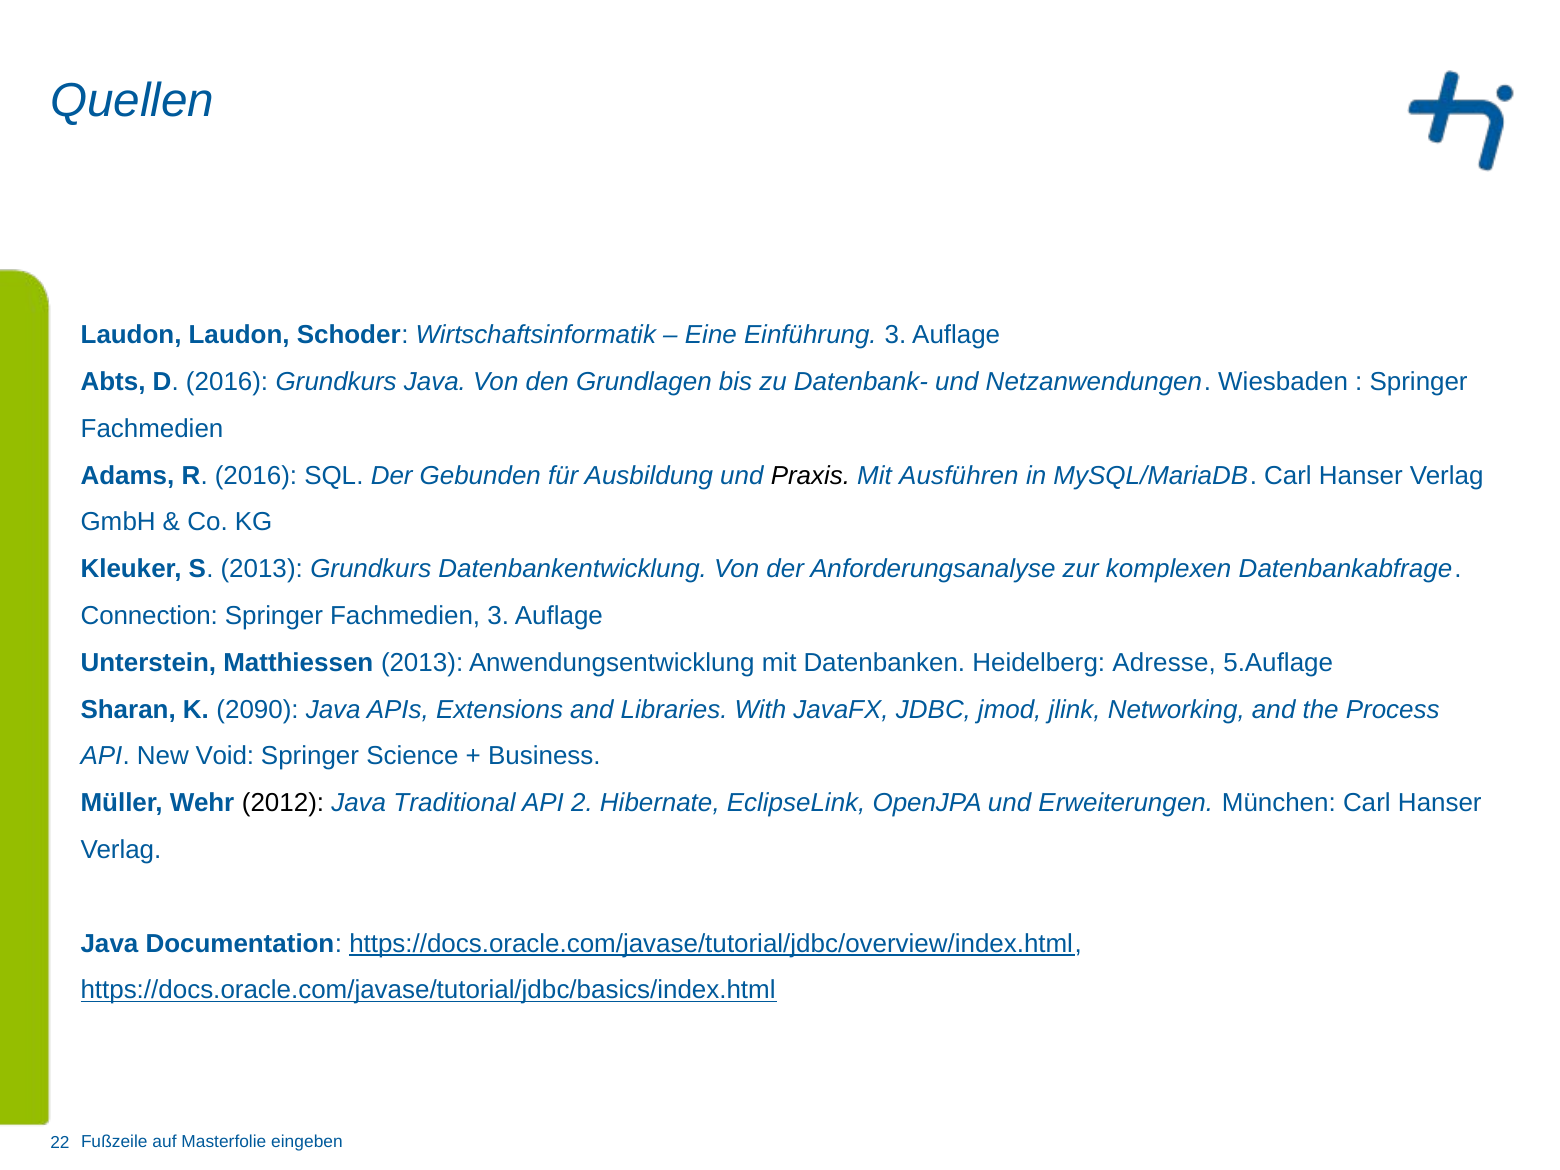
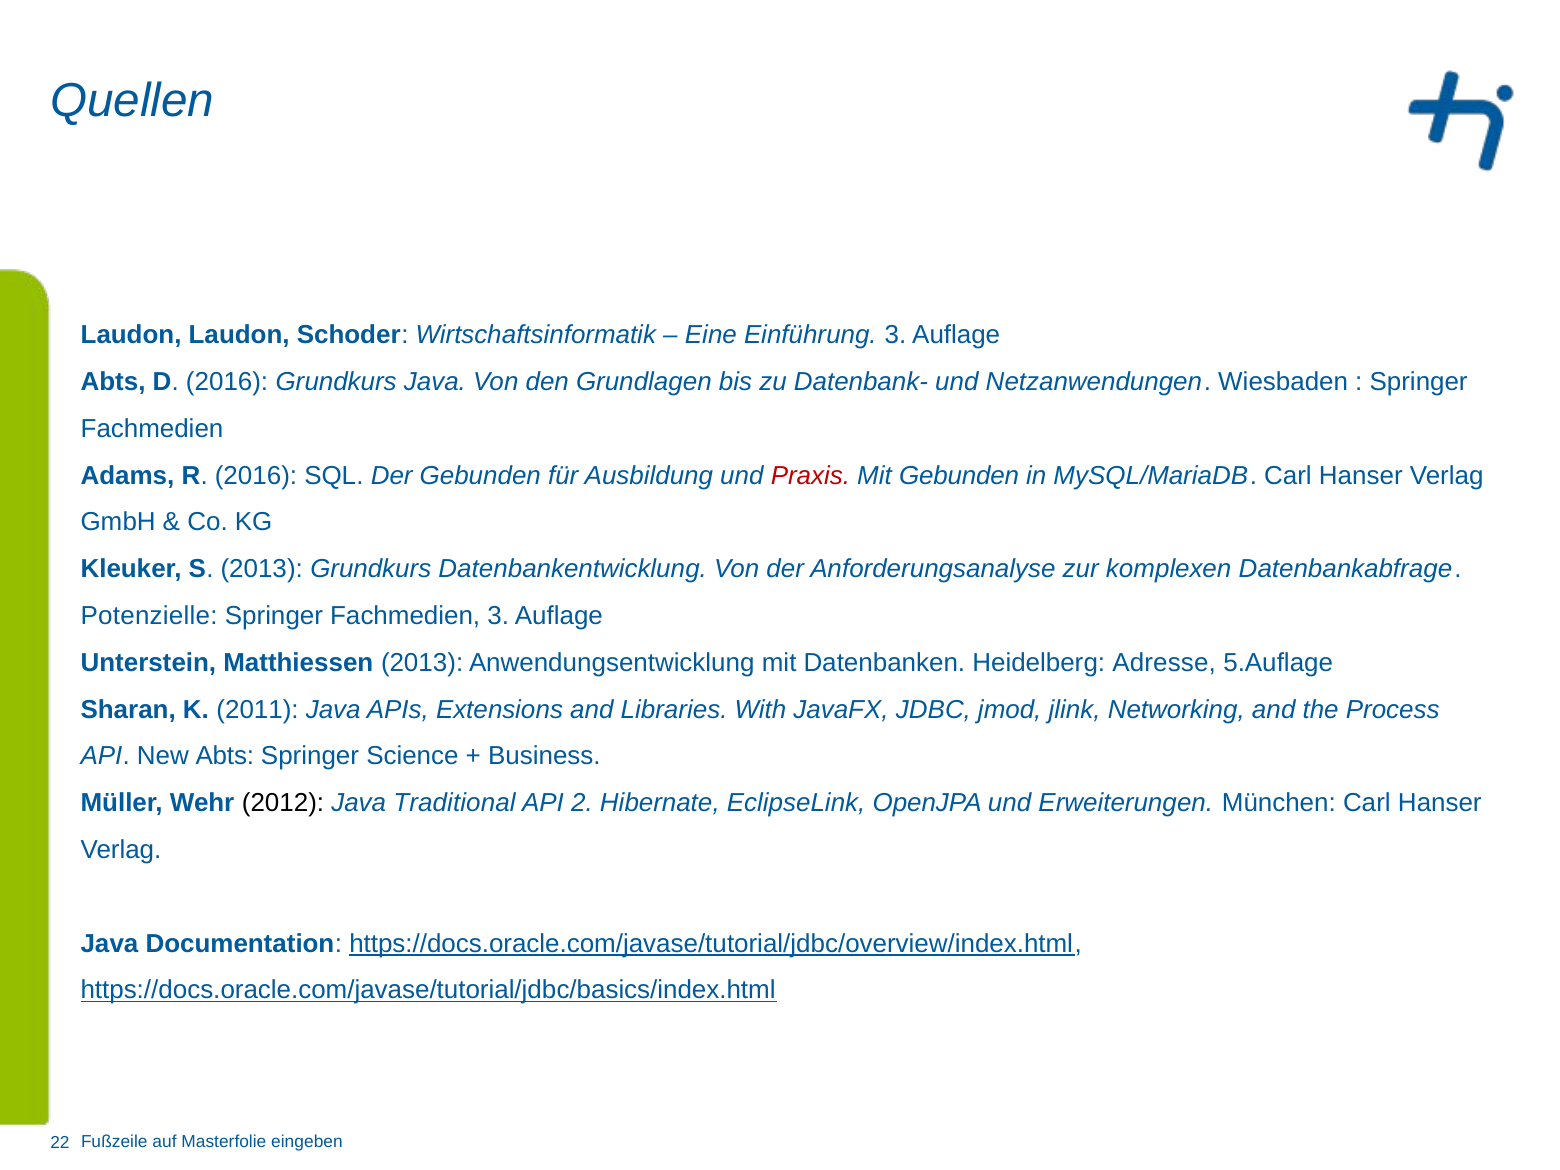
Praxis colour: black -> red
Mit Ausführen: Ausführen -> Gebunden
Connection: Connection -> Potenzielle
2090: 2090 -> 2011
New Void: Void -> Abts
